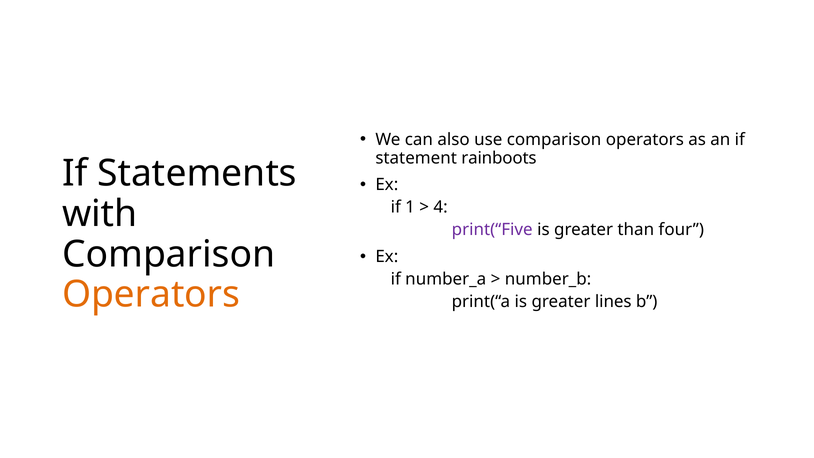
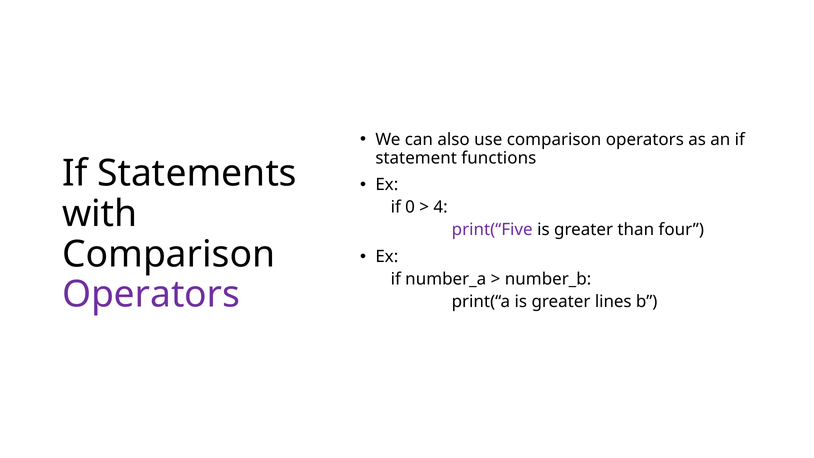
rainboots: rainboots -> functions
1: 1 -> 0
Operators at (151, 294) colour: orange -> purple
